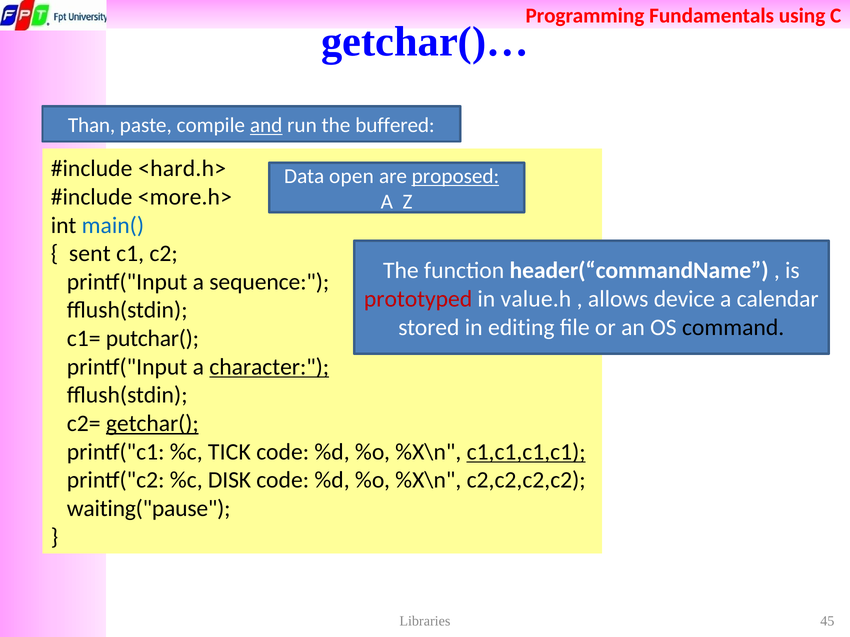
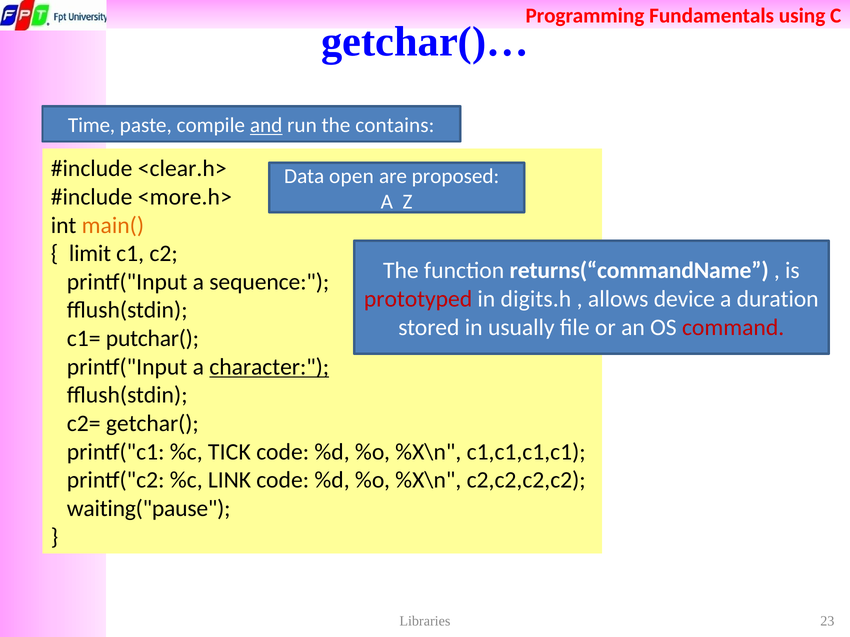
Than: Than -> Time
buffered: buffered -> contains
<hard.h>: <hard.h> -> <clear.h>
proposed underline: present -> none
main( colour: blue -> orange
sent: sent -> limit
header(“commandName: header(“commandName -> returns(“commandName
value.h: value.h -> digits.h
calendar: calendar -> duration
editing: editing -> usually
command colour: black -> red
getchar( underline: present -> none
c1,c1,c1,c1 underline: present -> none
DISK: DISK -> LINK
45: 45 -> 23
